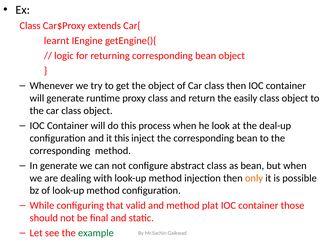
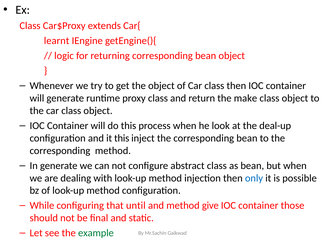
easily: easily -> make
only colour: orange -> blue
valid: valid -> until
plat: plat -> give
